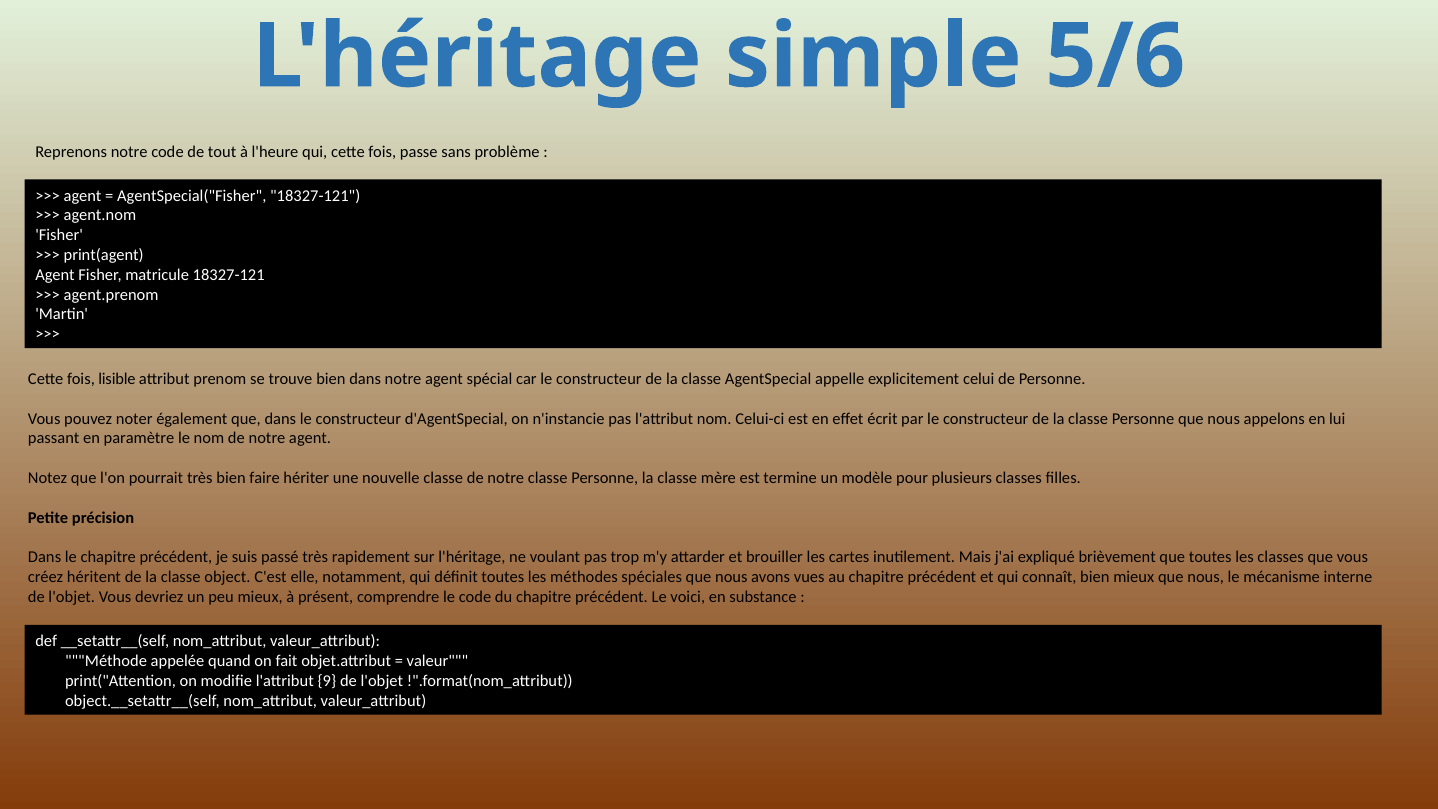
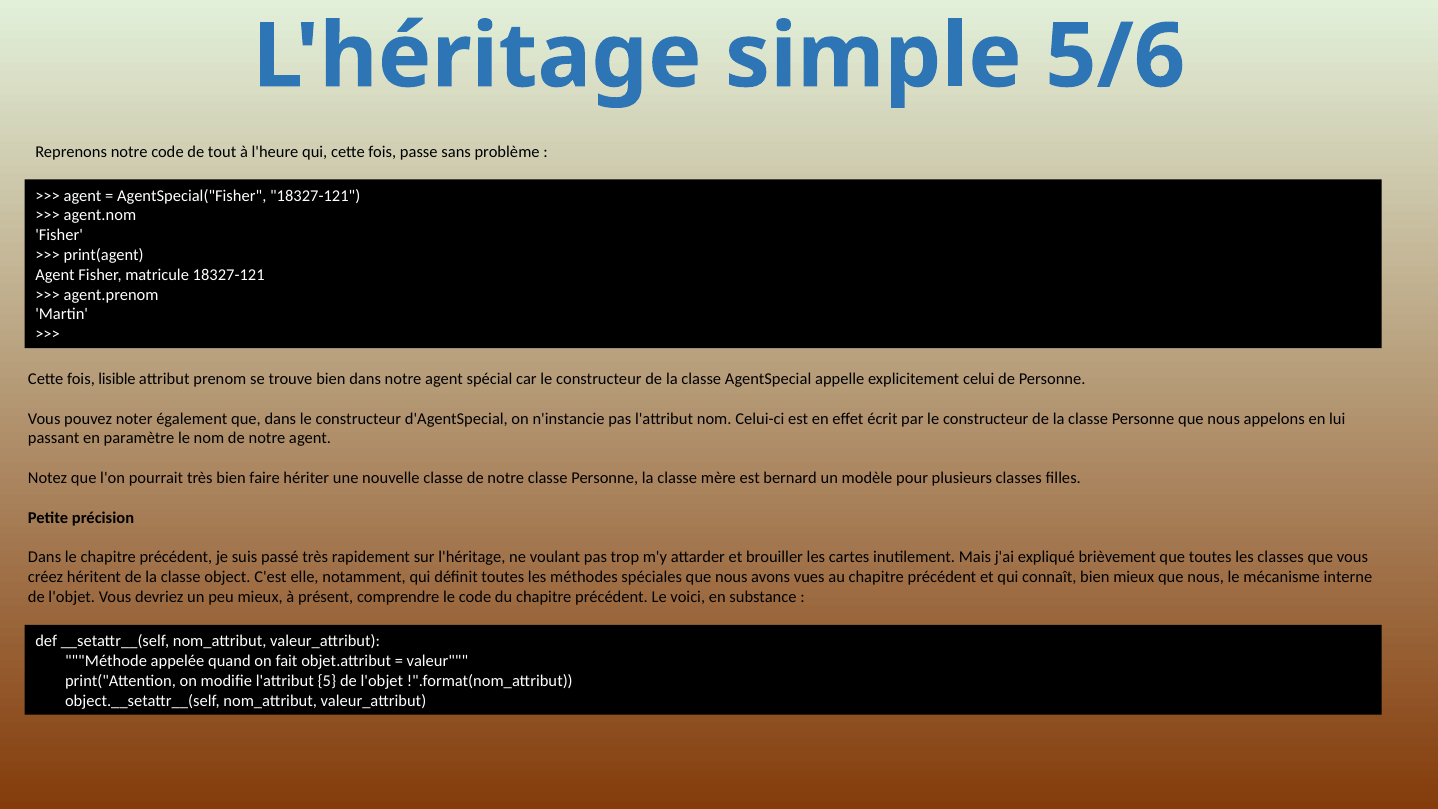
termine: termine -> bernard
9: 9 -> 5
